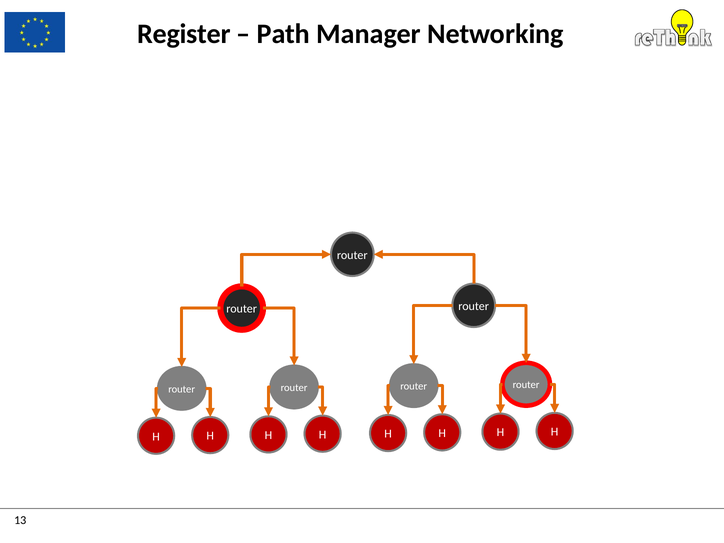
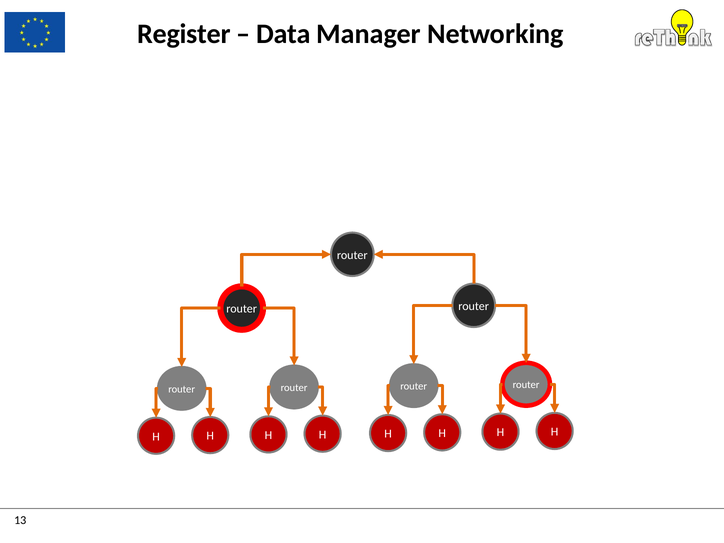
Path: Path -> Data
